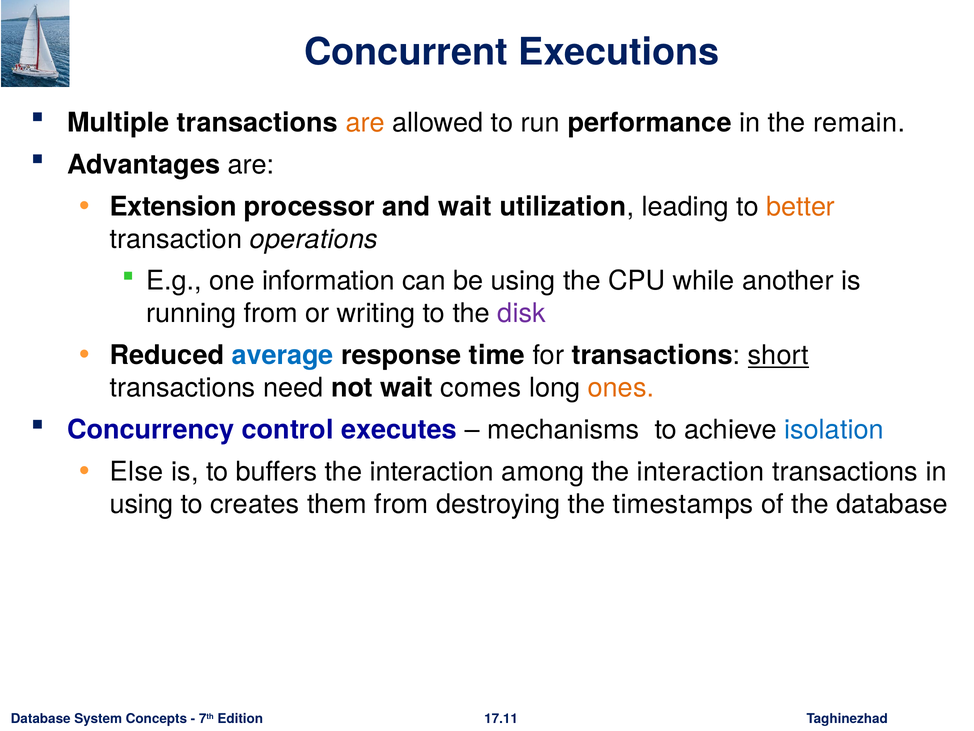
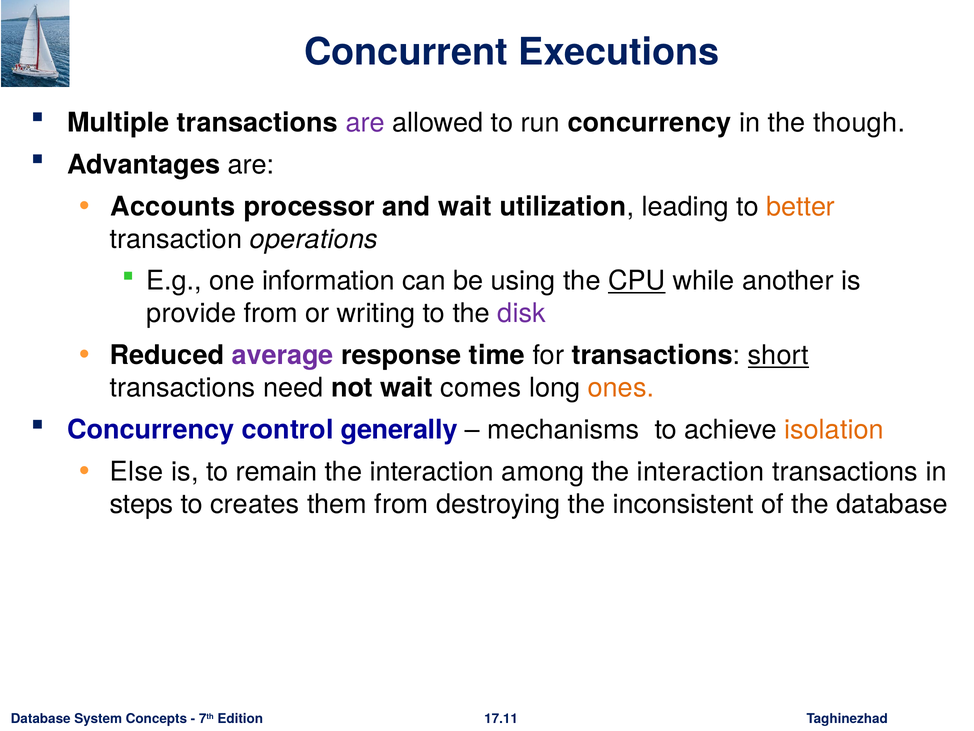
are at (365, 123) colour: orange -> purple
run performance: performance -> concurrency
remain: remain -> though
Extension: Extension -> Accounts
CPU underline: none -> present
running: running -> provide
average colour: blue -> purple
executes: executes -> generally
isolation colour: blue -> orange
buffers: buffers -> remain
using at (142, 504): using -> steps
timestamps: timestamps -> inconsistent
